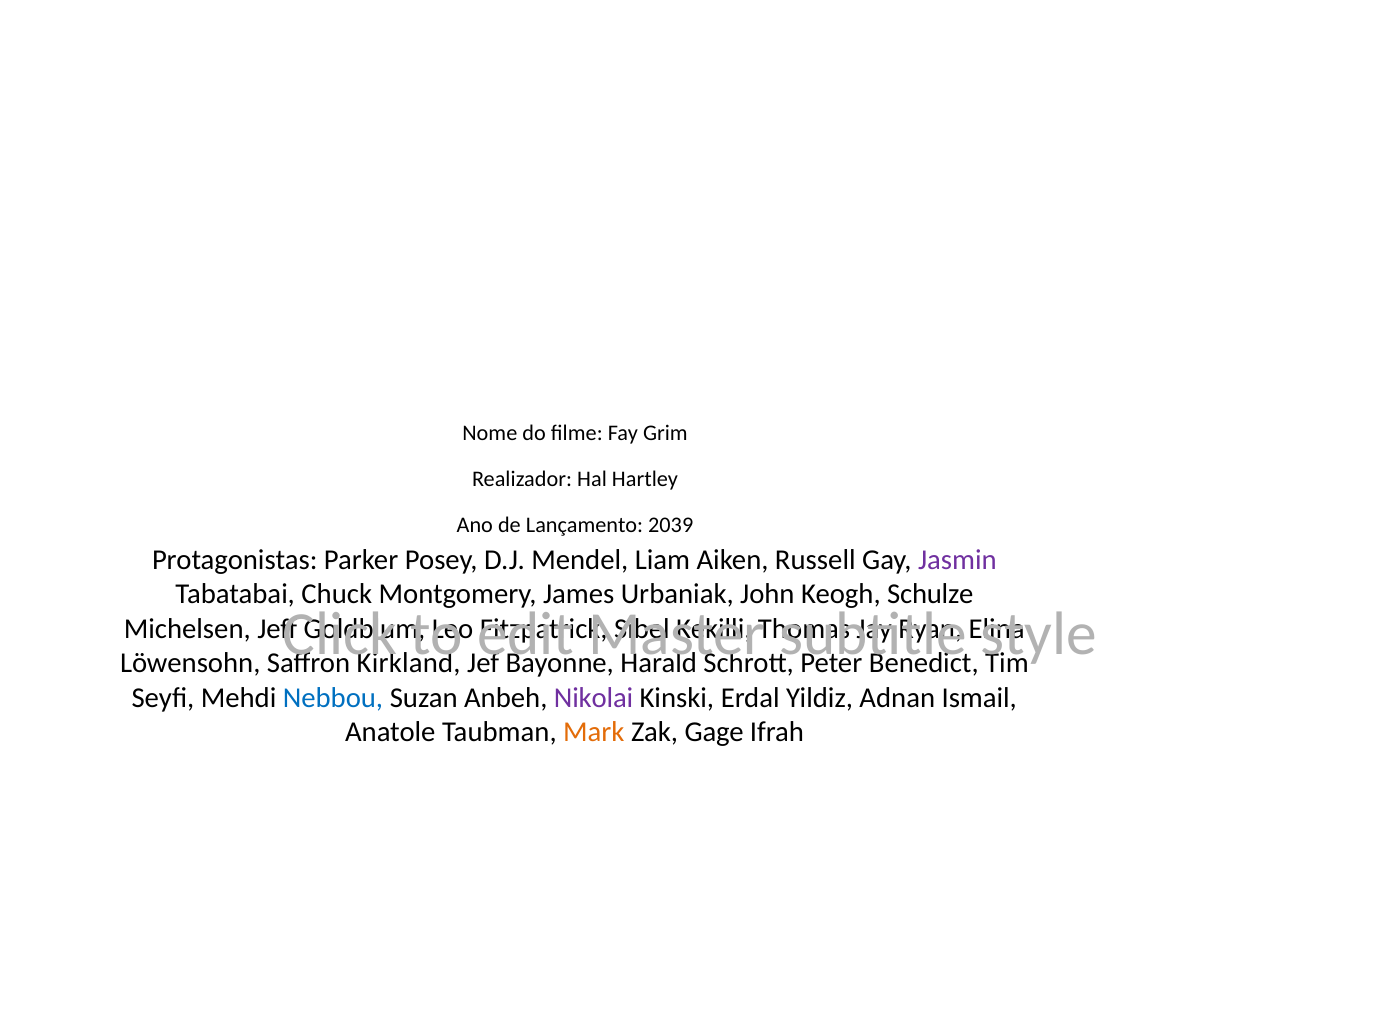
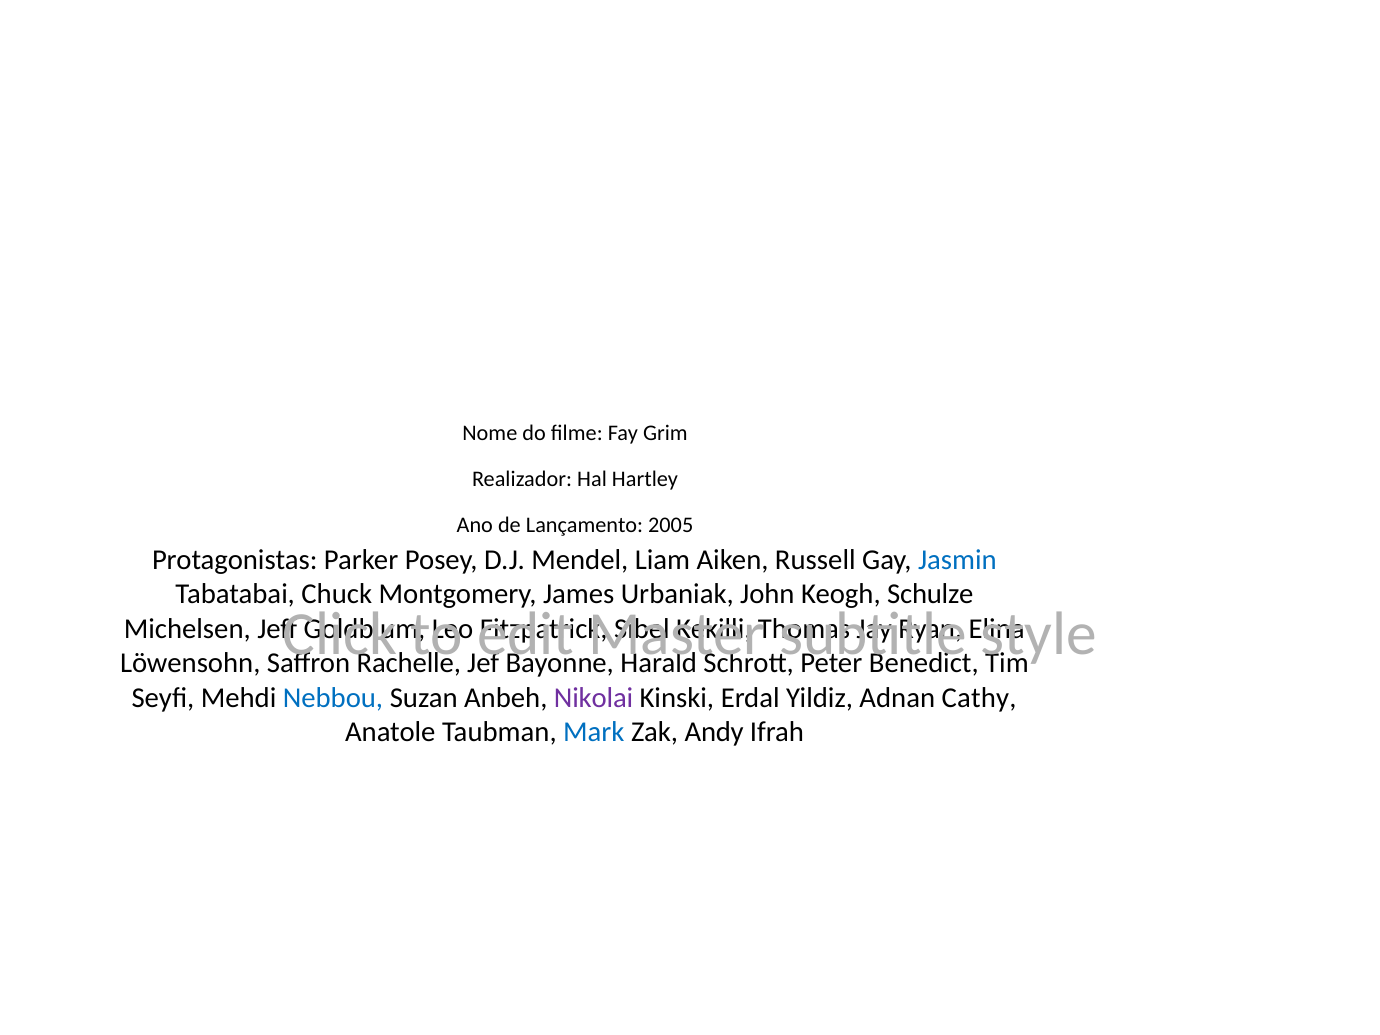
2039: 2039 -> 2005
Jasmin colour: purple -> blue
Kirkland: Kirkland -> Rachelle
Ismail: Ismail -> Cathy
Mark colour: orange -> blue
Gage: Gage -> Andy
